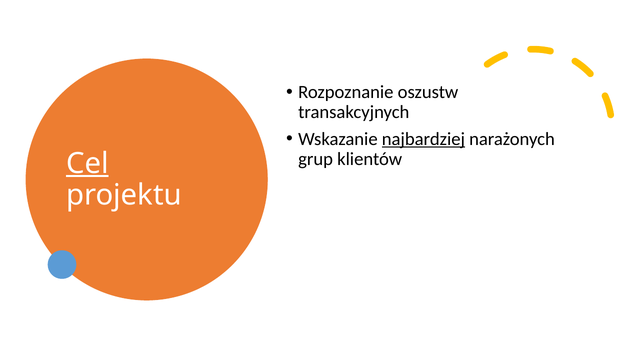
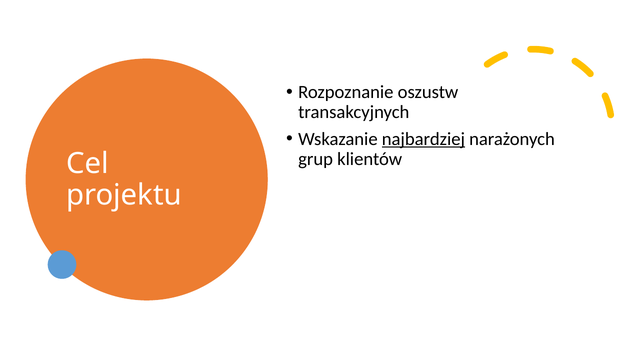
Cel underline: present -> none
